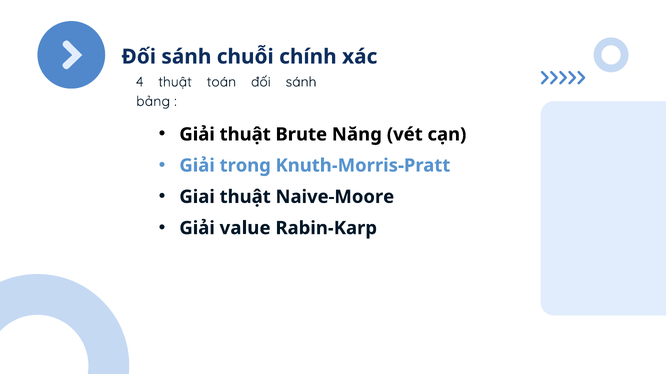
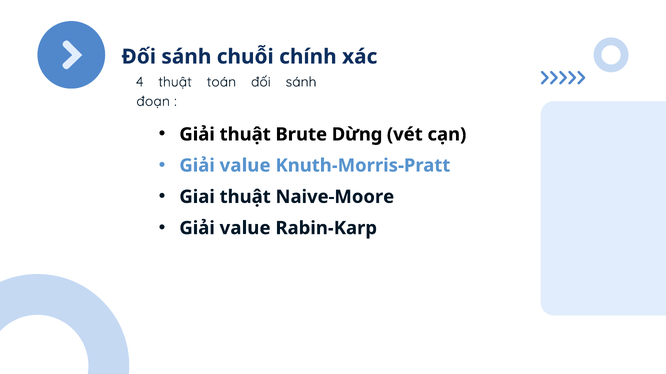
bảng: bảng -> đoạn
Năng: Năng -> Dừng
trong at (245, 166): trong -> value
